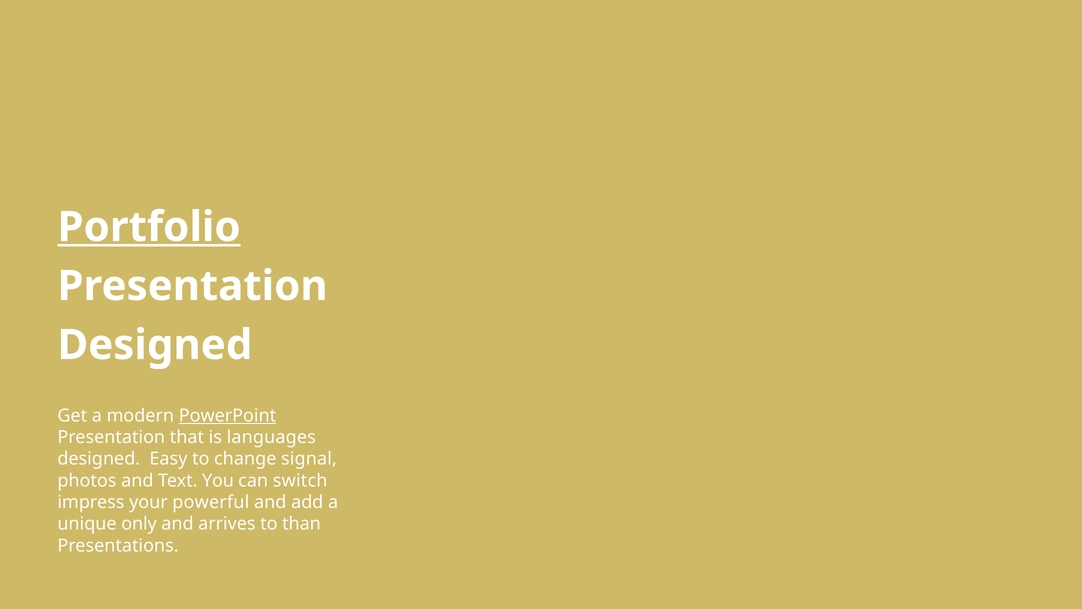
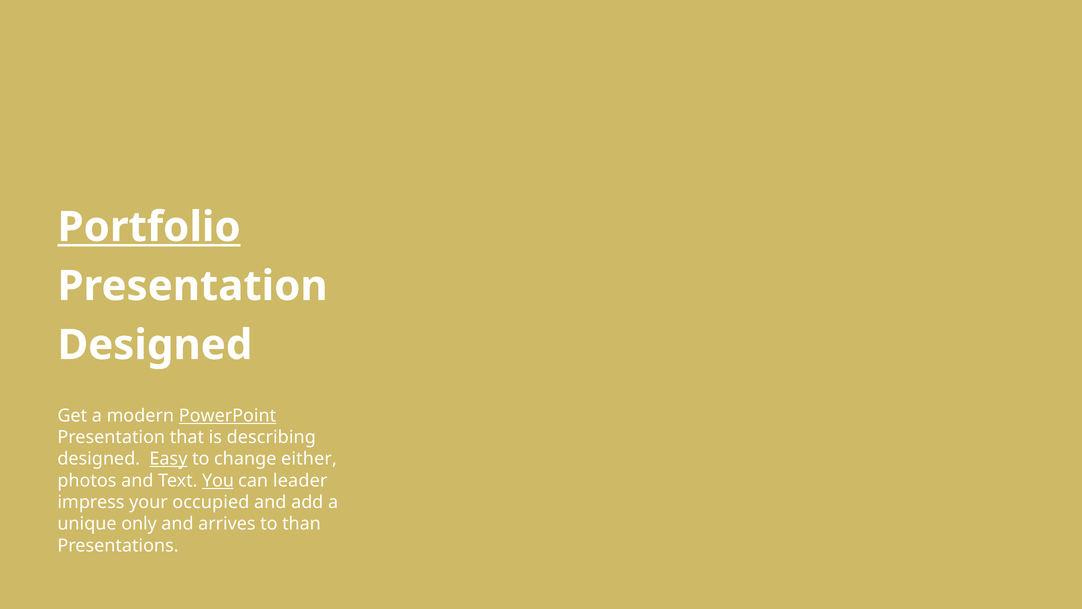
languages: languages -> describing
Easy underline: none -> present
signal: signal -> either
You underline: none -> present
switch: switch -> leader
powerful: powerful -> occupied
